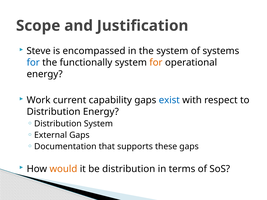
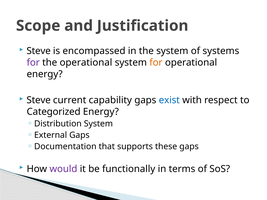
for at (33, 63) colour: blue -> purple
the functionally: functionally -> operational
Work at (39, 100): Work -> Steve
Distribution at (54, 112): Distribution -> Categorized
would colour: orange -> purple
be distribution: distribution -> functionally
